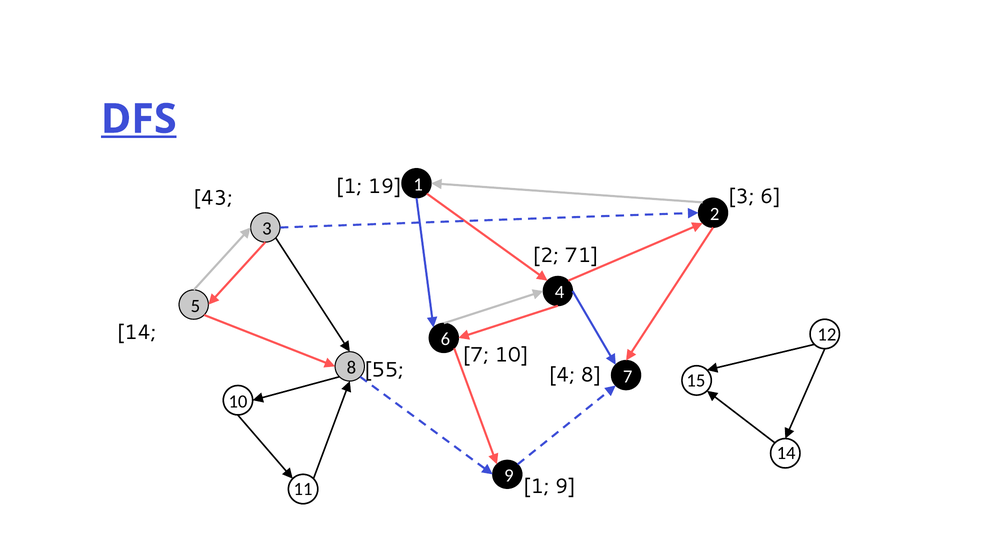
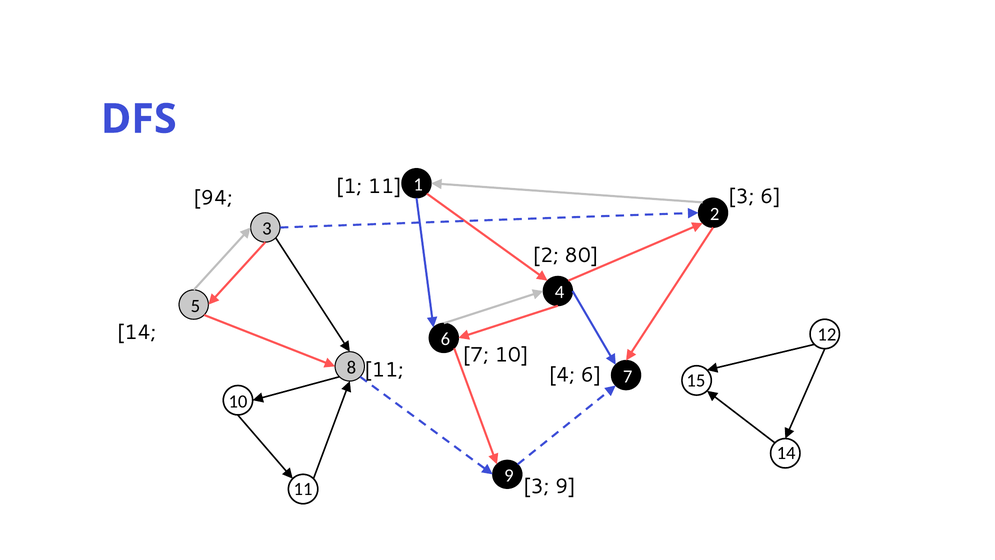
DFS underline: present -> none
1 19: 19 -> 11
43: 43 -> 94
71: 71 -> 80
55 at (384, 370): 55 -> 11
8 at (591, 375): 8 -> 6
1 at (536, 486): 1 -> 3
